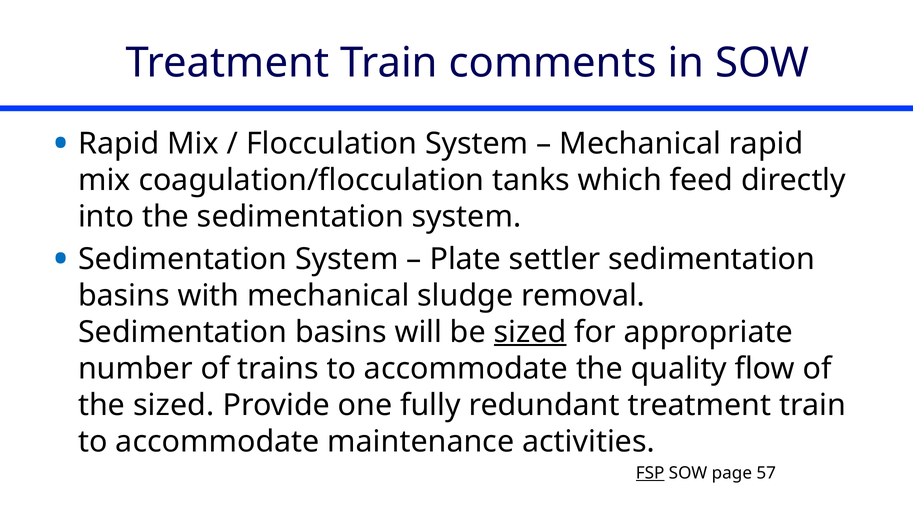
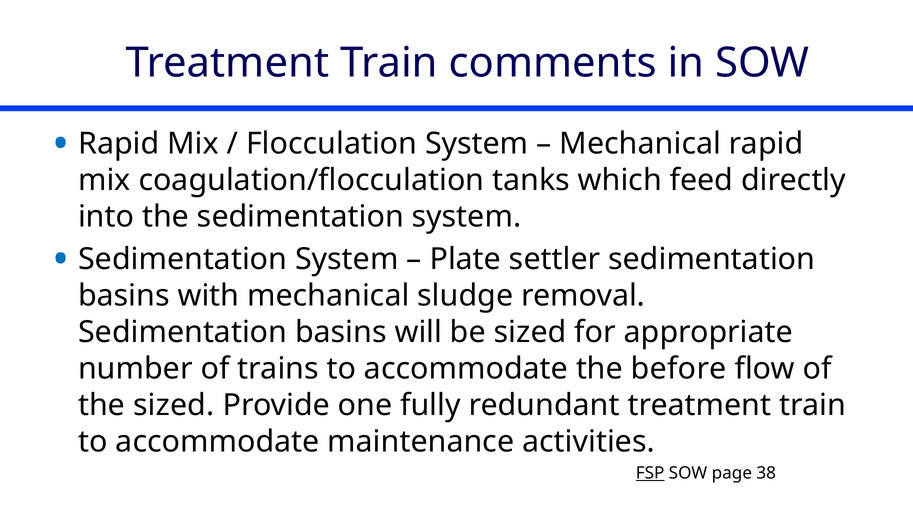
sized at (530, 332) underline: present -> none
quality: quality -> before
57: 57 -> 38
